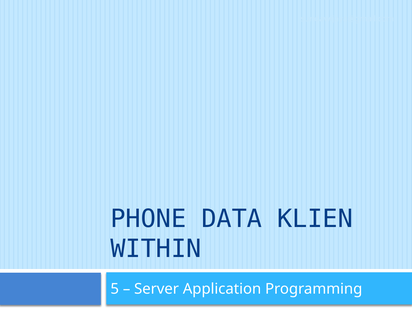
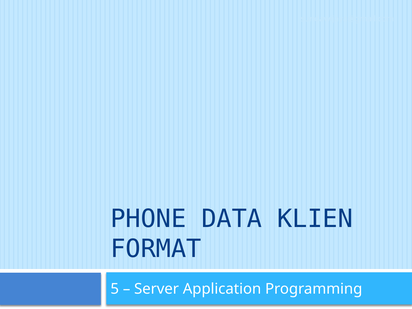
WITHIN: WITHIN -> FORMAT
